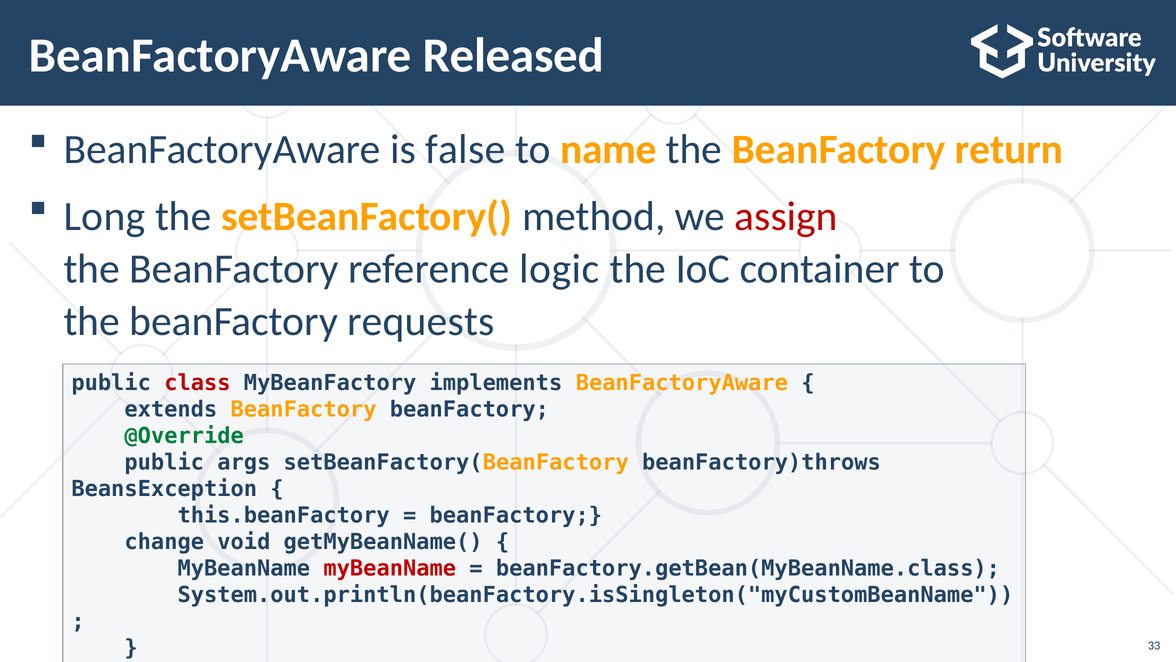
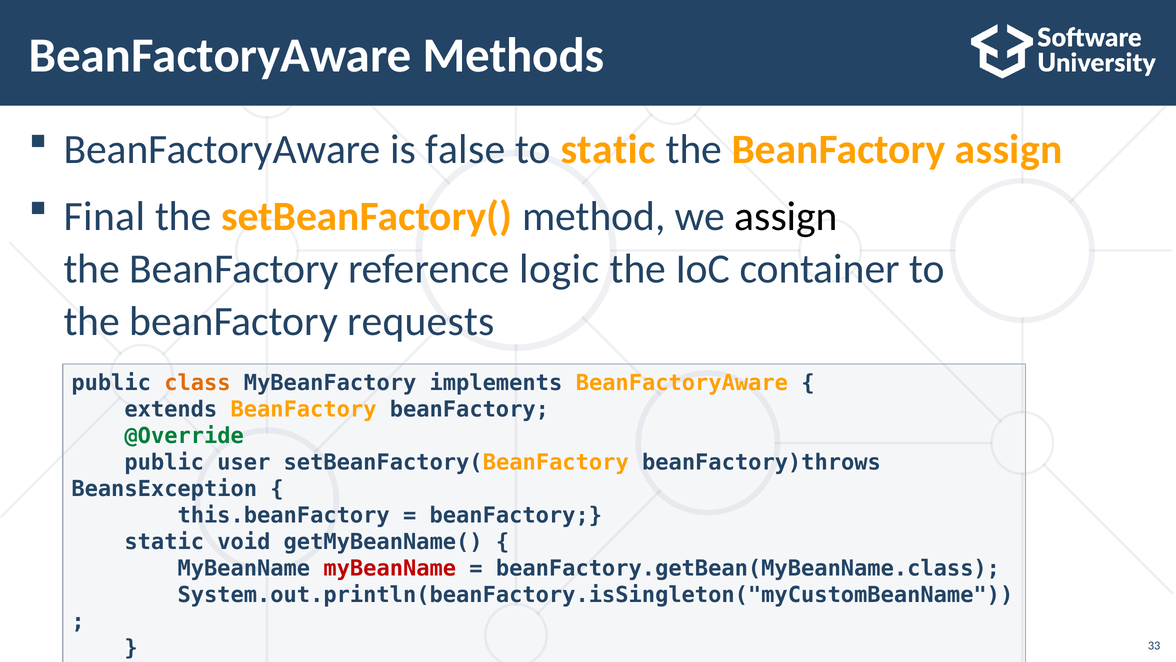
Released: Released -> Methods
to name: name -> static
BeanFactory return: return -> assign
Long: Long -> Final
assign at (786, 216) colour: red -> black
class colour: red -> orange
args: args -> user
change at (164, 542): change -> static
